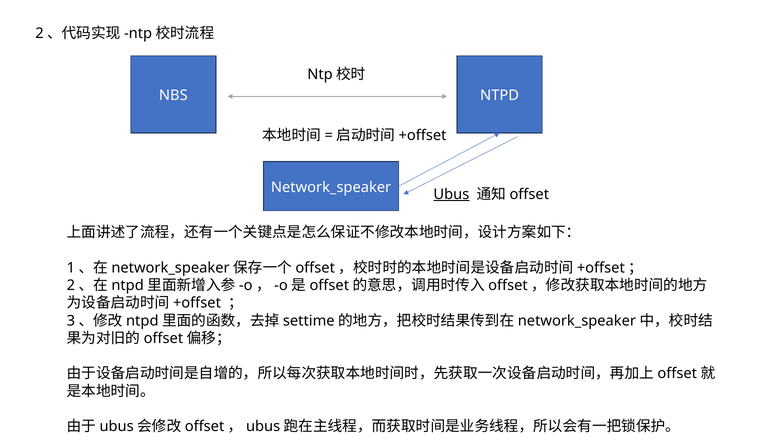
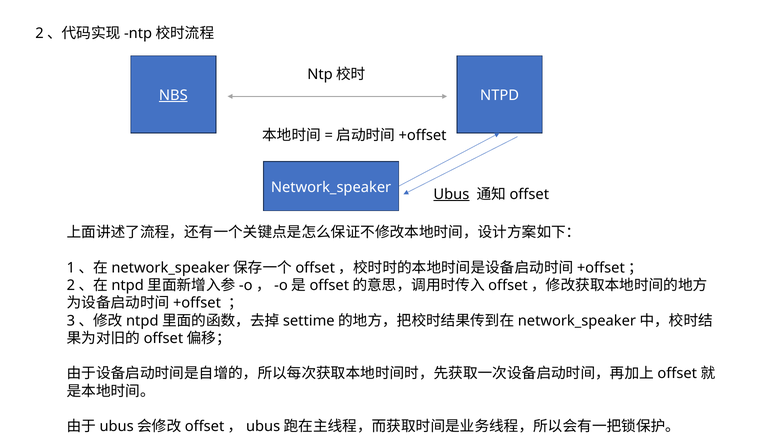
NBS underline: none -> present
